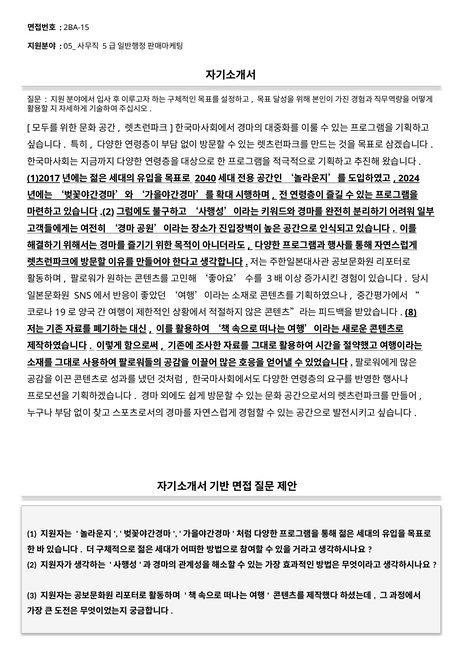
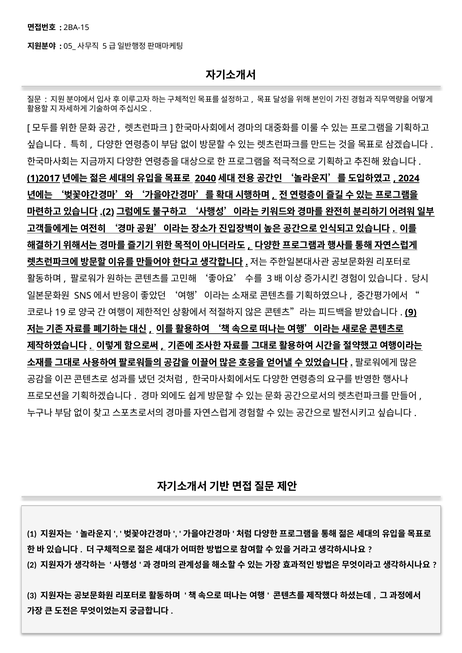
8: 8 -> 9
